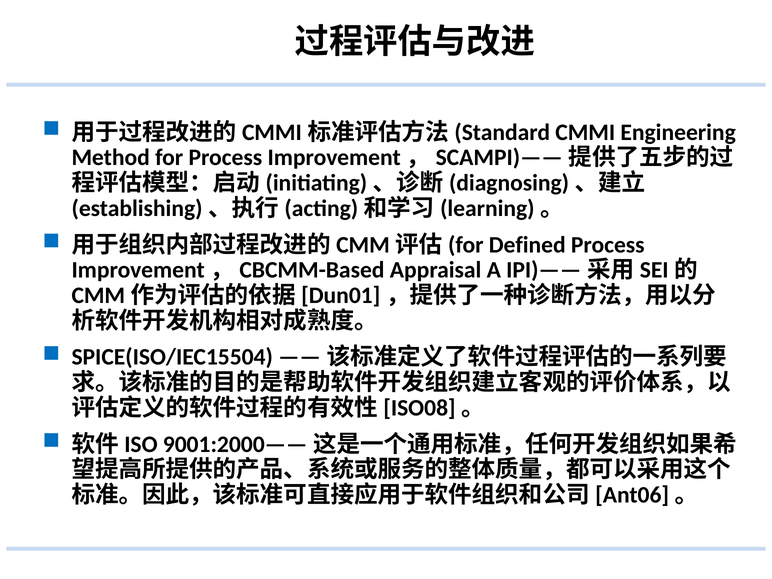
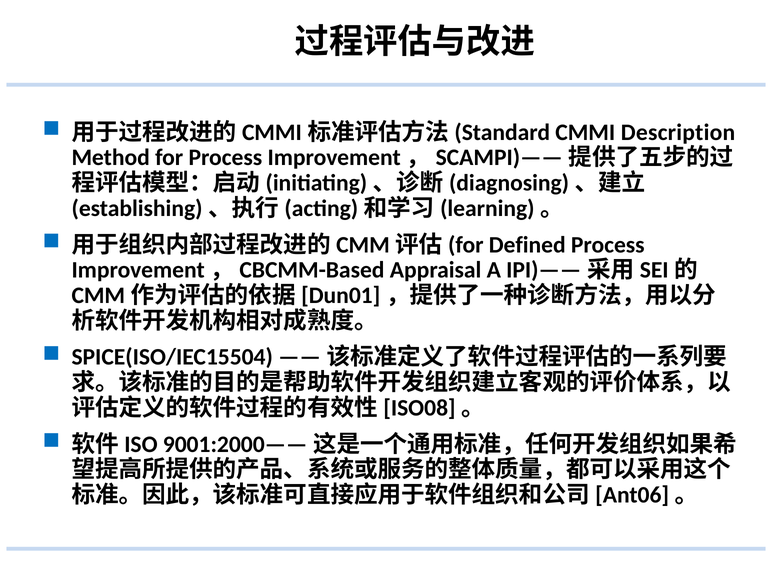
Engineering: Engineering -> Description
